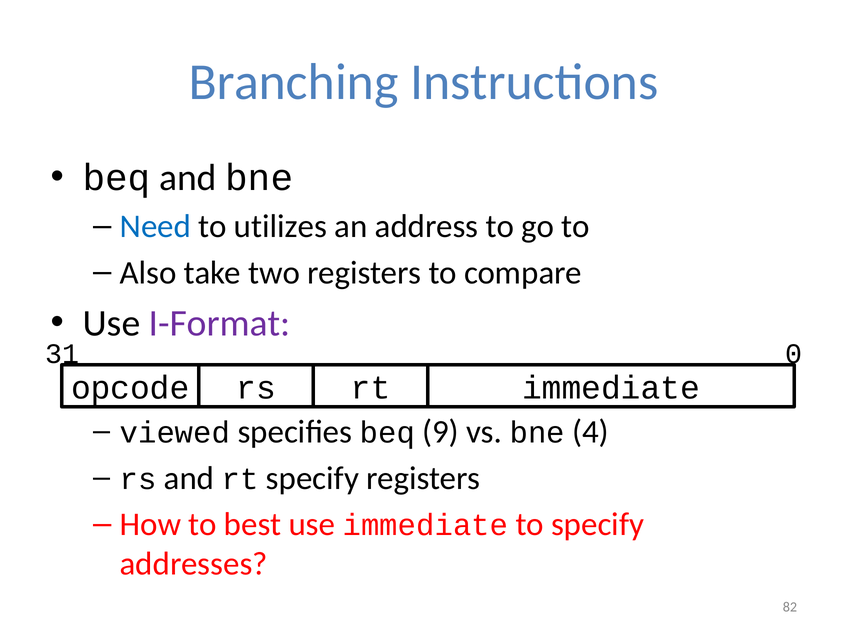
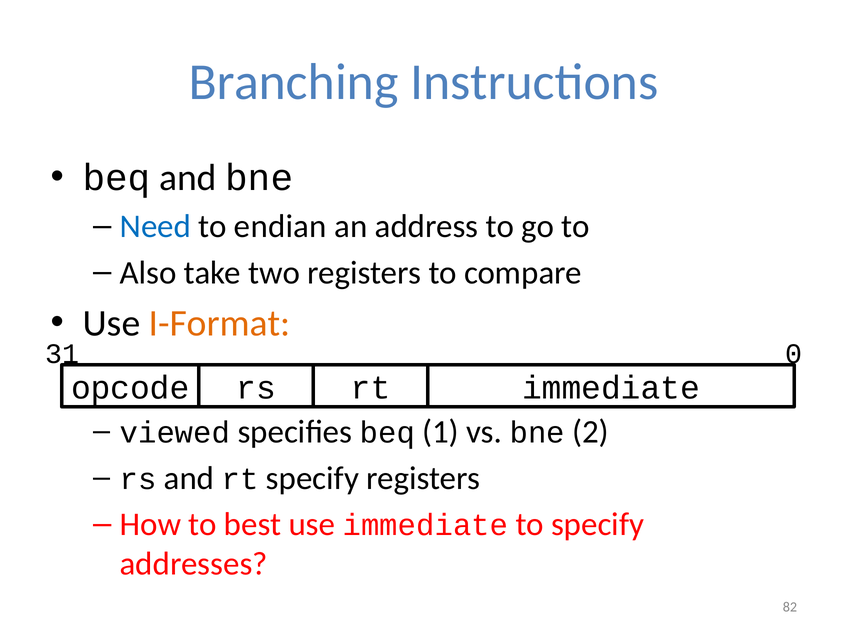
utilizes: utilizes -> endian
I-Format colour: purple -> orange
9: 9 -> 1
4: 4 -> 2
